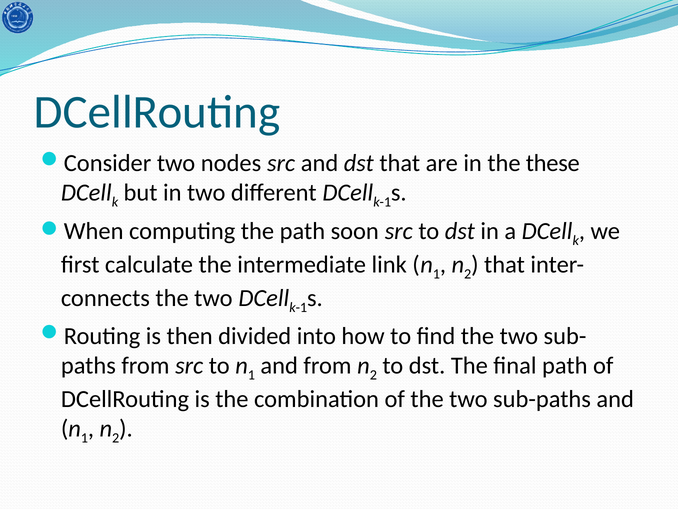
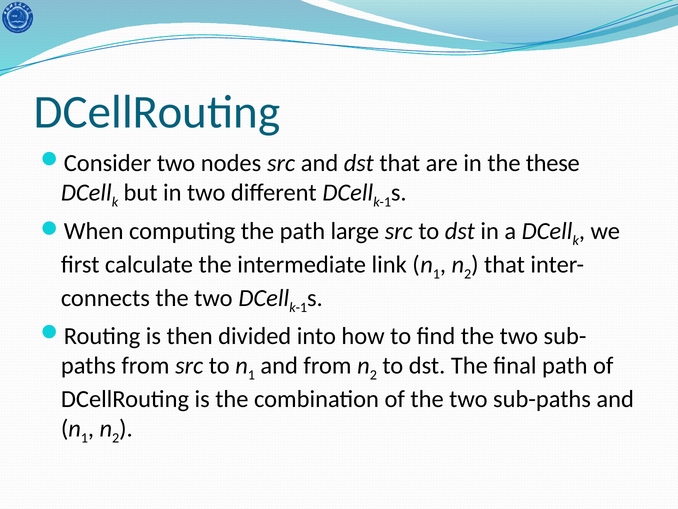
soon: soon -> large
